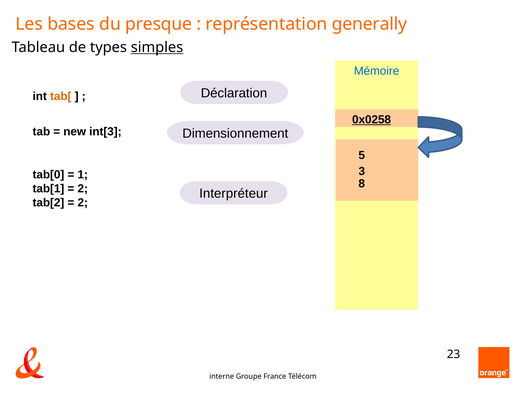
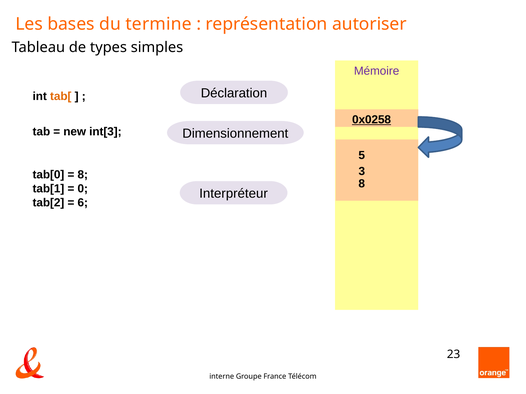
presque: presque -> termine
generally: generally -> autoriser
simples underline: present -> none
Mémoire colour: blue -> purple
1 at (83, 175): 1 -> 8
2 at (83, 189): 2 -> 0
2 at (83, 203): 2 -> 6
